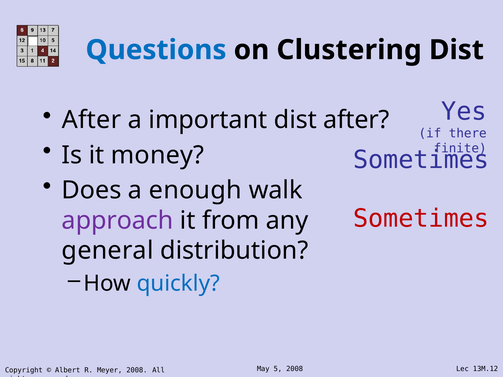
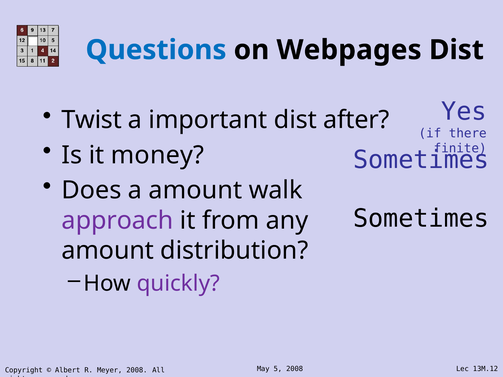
Clustering: Clustering -> Webpages
After at (91, 120): After -> Twist
a enough: enough -> amount
Sometimes at (421, 219) colour: red -> black
general at (108, 251): general -> amount
quickly colour: blue -> purple
